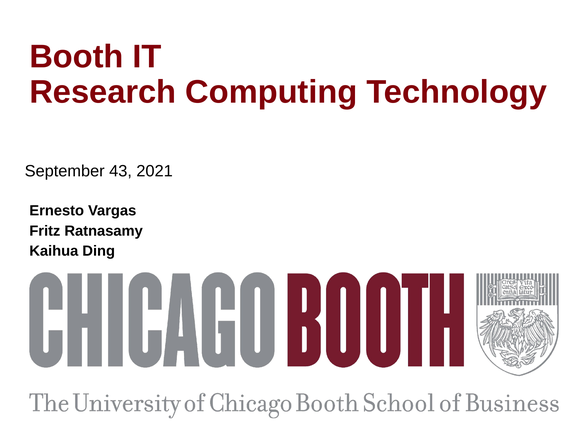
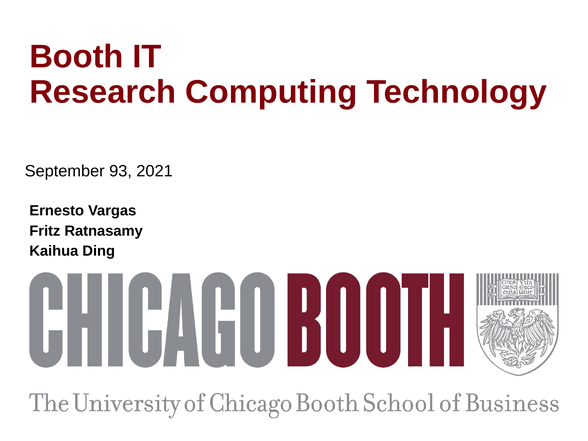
43: 43 -> 93
